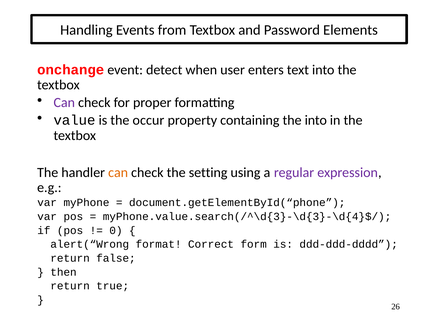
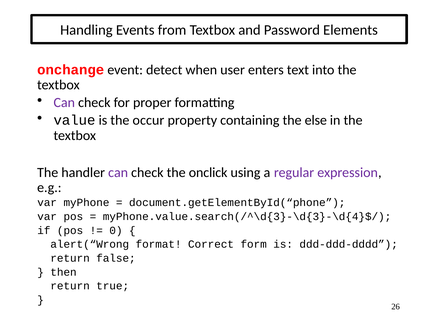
the into: into -> else
can at (118, 172) colour: orange -> purple
setting: setting -> onclick
